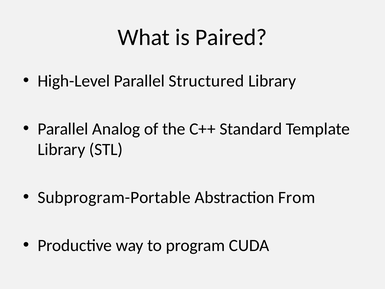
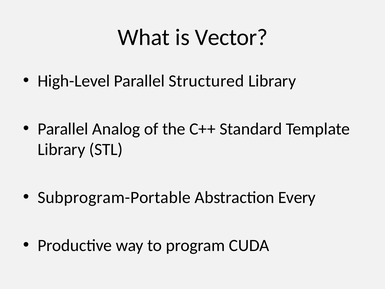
Paired: Paired -> Vector
From: From -> Every
